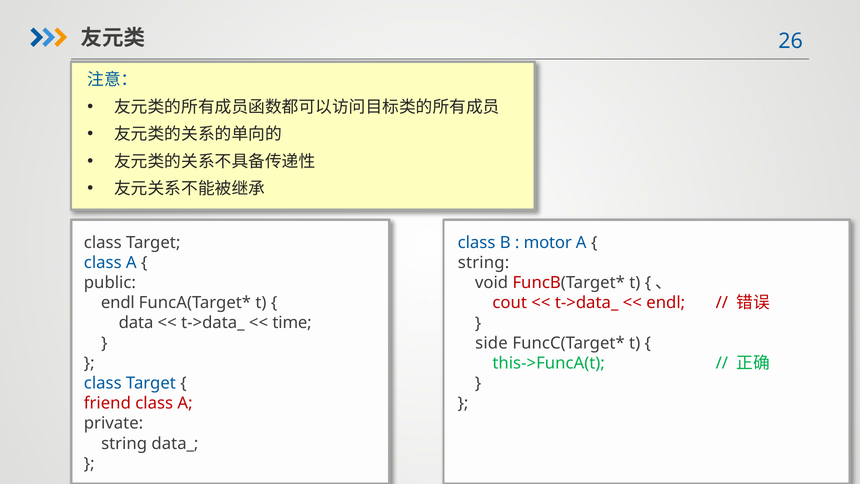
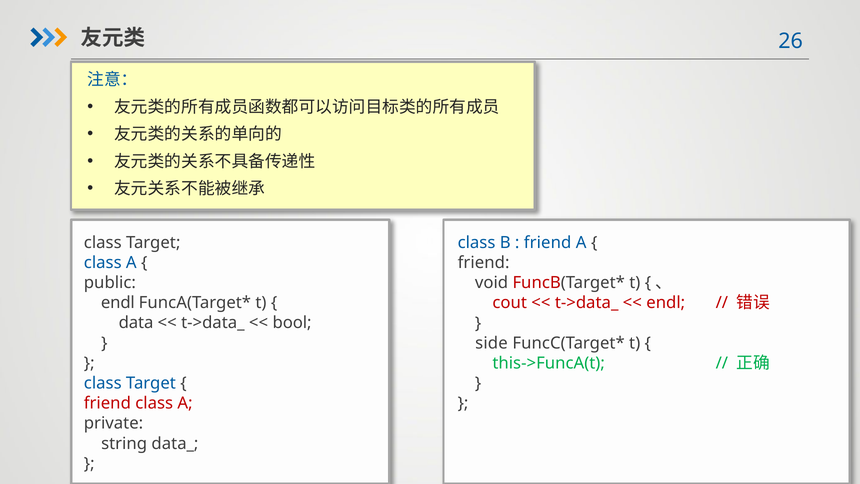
motor at (548, 243): motor -> friend
string at (484, 263): string -> friend
time: time -> bool
